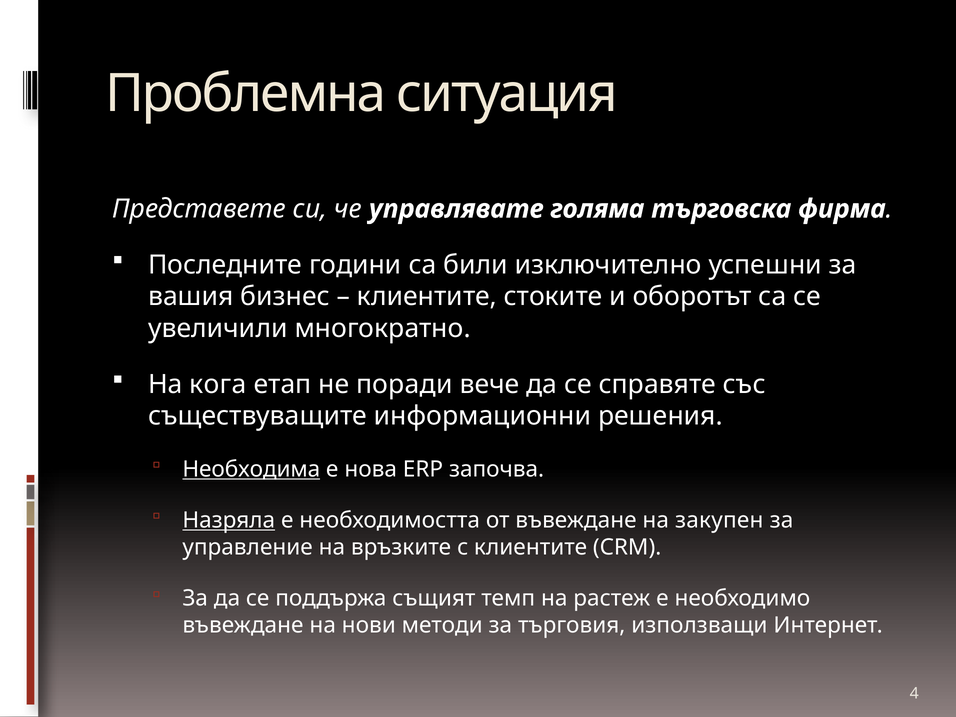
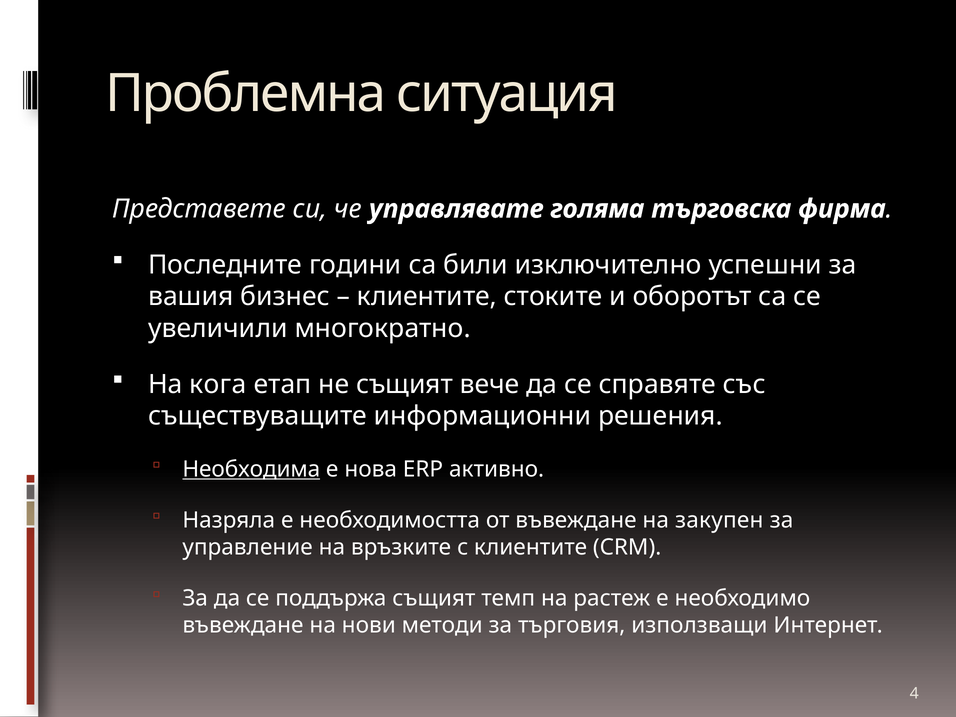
не поради: поради -> същият
започва: започва -> активно
Назряла underline: present -> none
